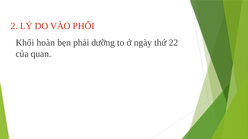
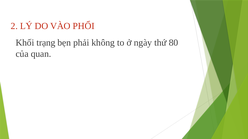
hoàn: hoàn -> trạng
dưỡng: dưỡng -> không
22: 22 -> 80
